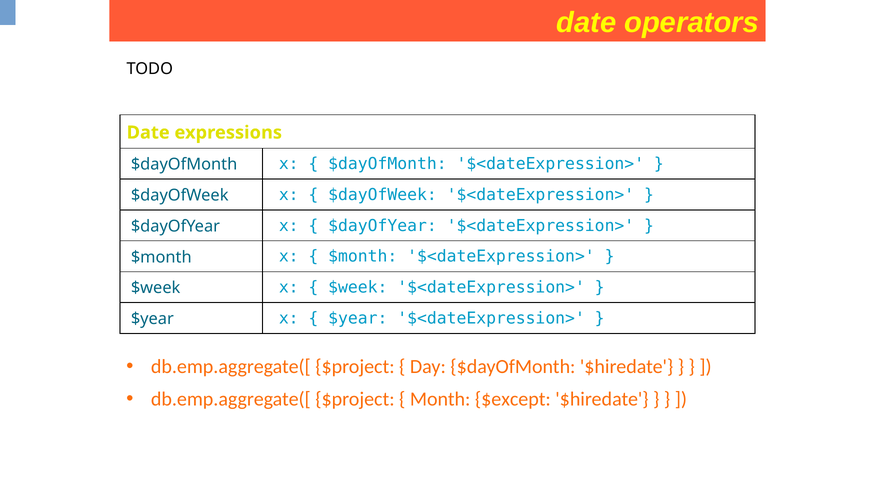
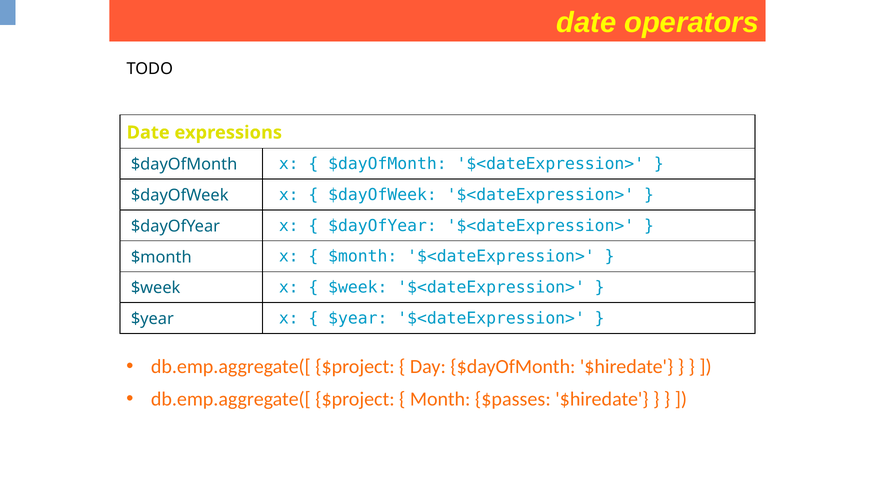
$except: $except -> $passes
